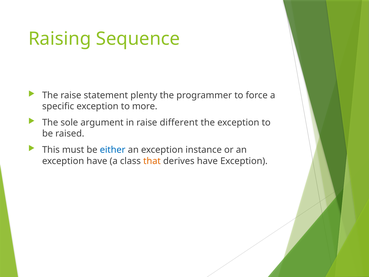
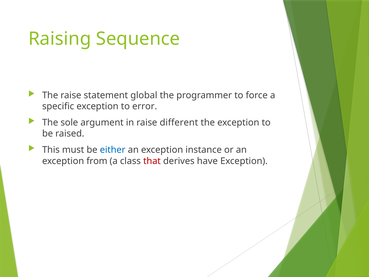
plenty: plenty -> global
more: more -> error
exception have: have -> from
that colour: orange -> red
